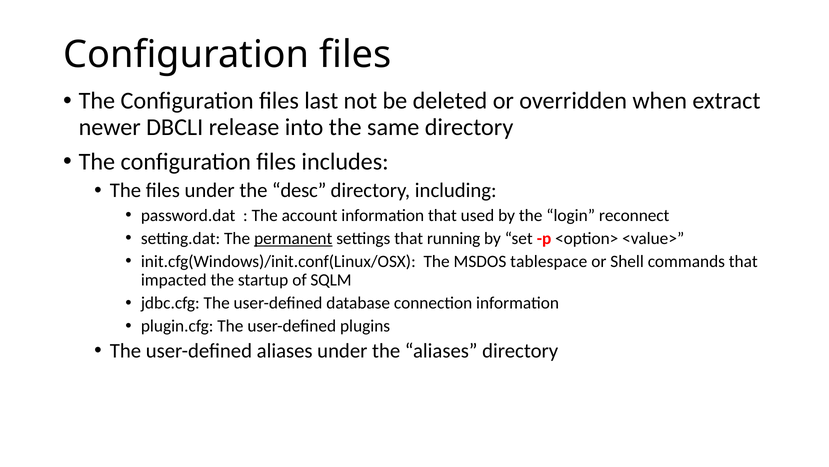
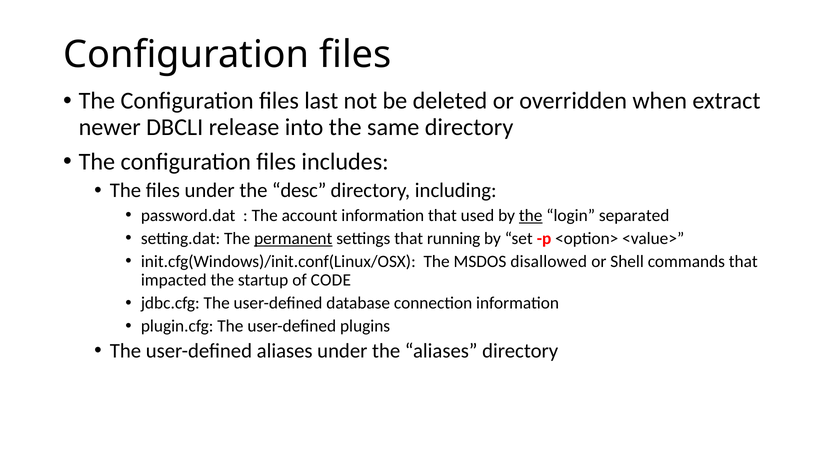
the at (531, 215) underline: none -> present
reconnect: reconnect -> separated
tablespace: tablespace -> disallowed
SQLM: SQLM -> CODE
